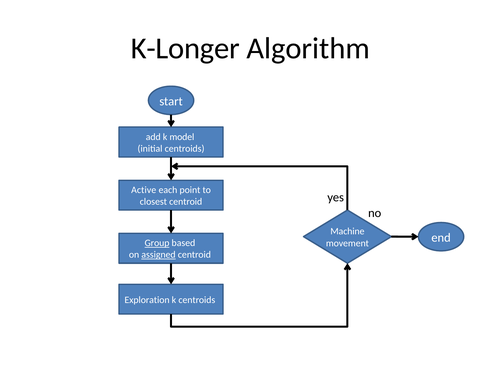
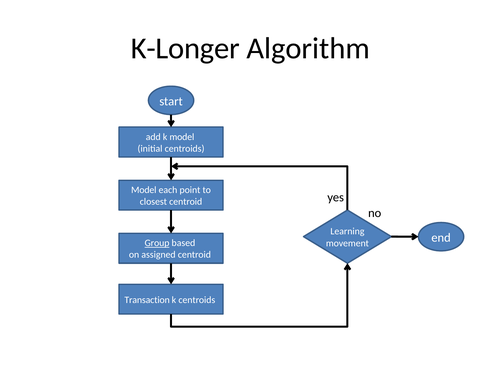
Active at (144, 190): Active -> Model
Machine: Machine -> Learning
assigned underline: present -> none
Exploration: Exploration -> Transaction
